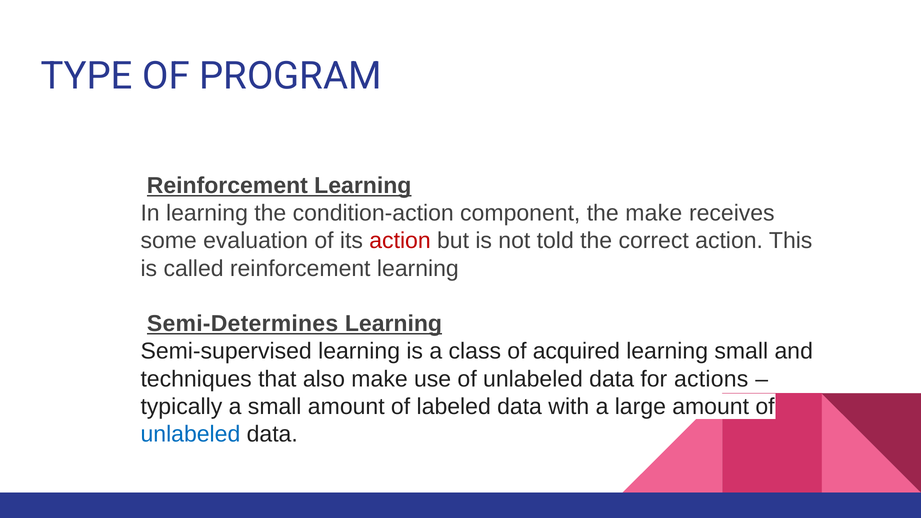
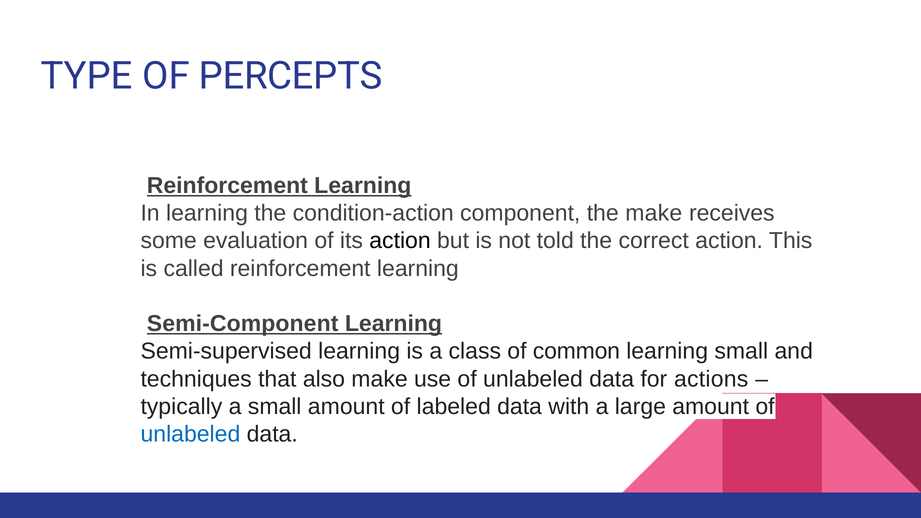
PROGRAM: PROGRAM -> PERCEPTS
action at (400, 241) colour: red -> black
Semi-Determines: Semi-Determines -> Semi-Component
acquired: acquired -> common
